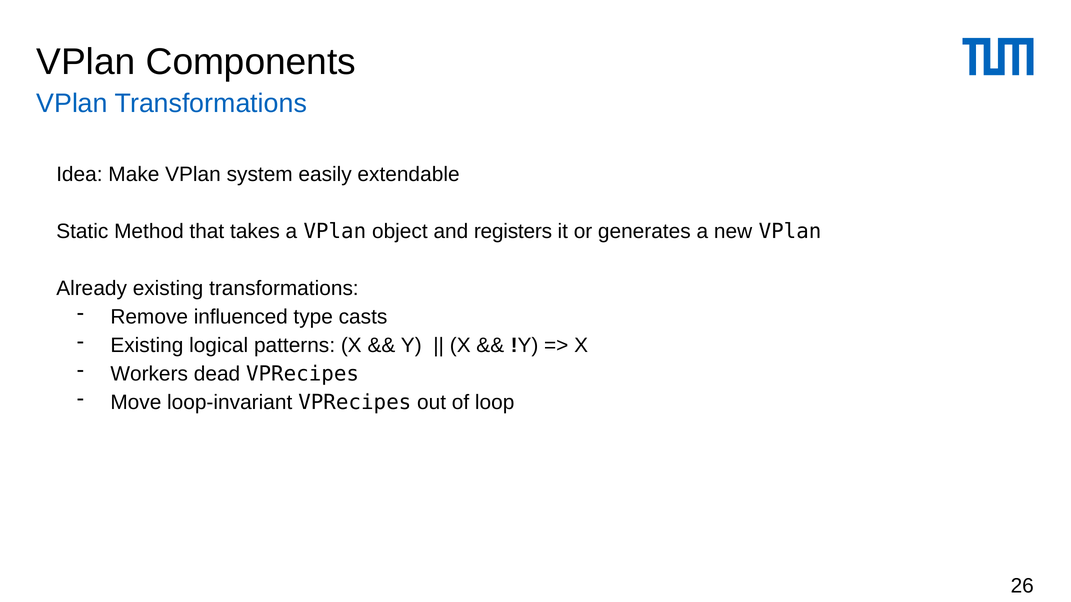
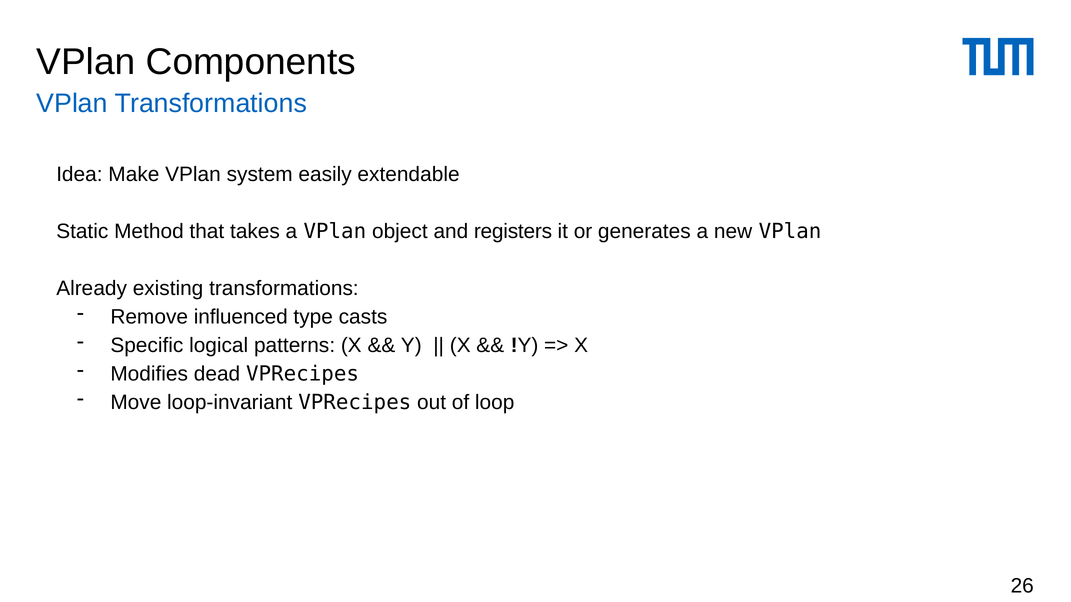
Existing at (147, 346): Existing -> Specific
Workers: Workers -> Modifies
